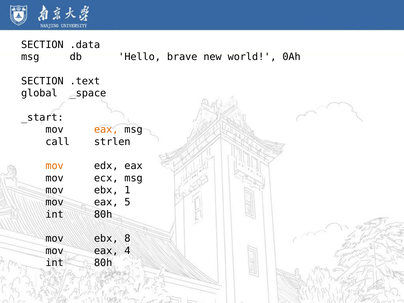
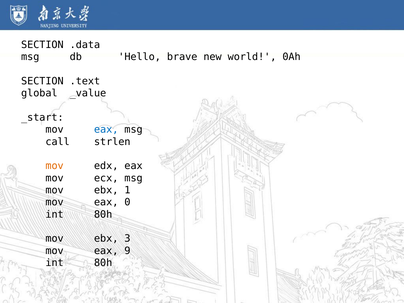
_space: _space -> _value
eax at (106, 130) colour: orange -> blue
5: 5 -> 0
8: 8 -> 3
4: 4 -> 9
